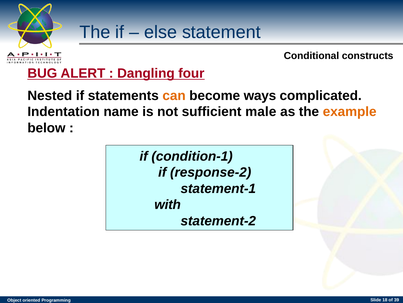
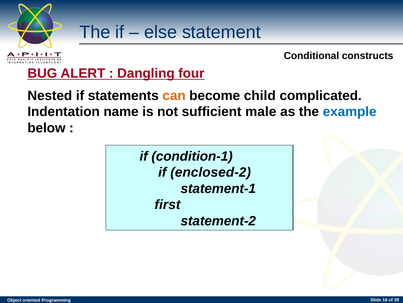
ways: ways -> child
example colour: orange -> blue
response-2: response-2 -> enclosed-2
with: with -> first
